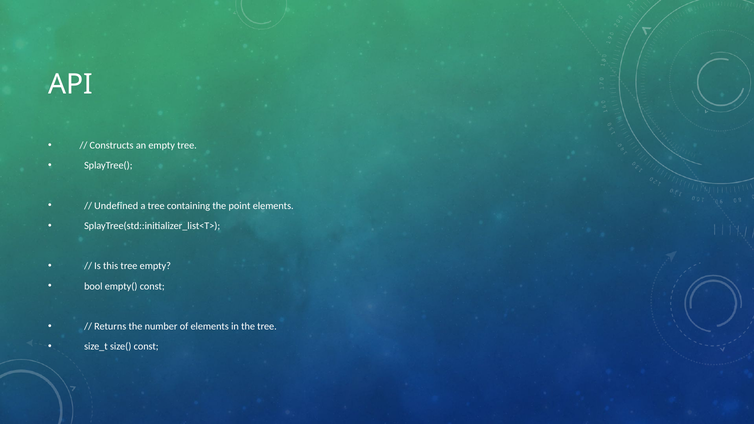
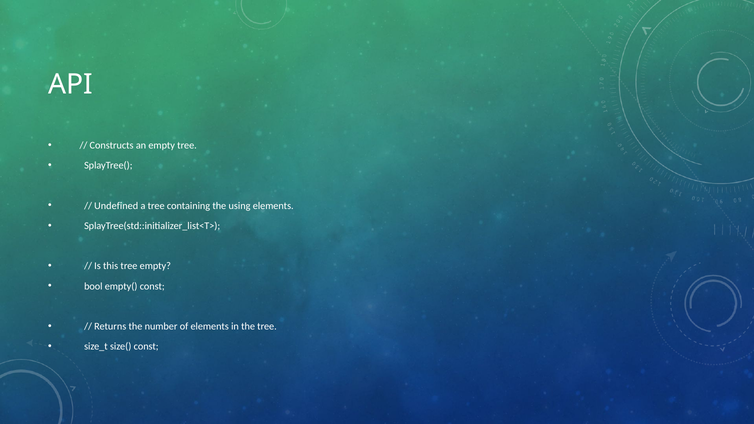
point: point -> using
